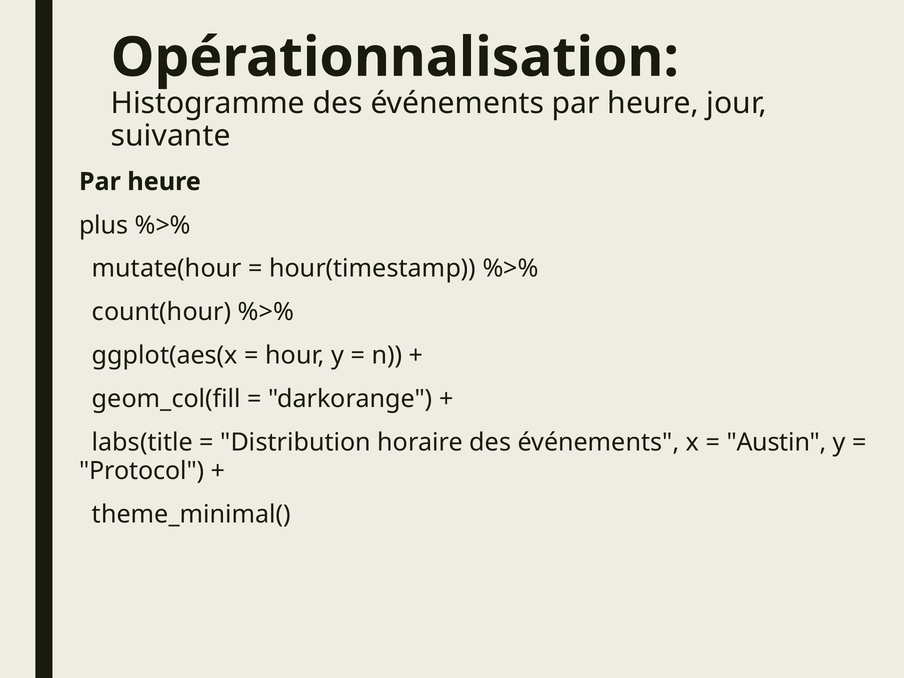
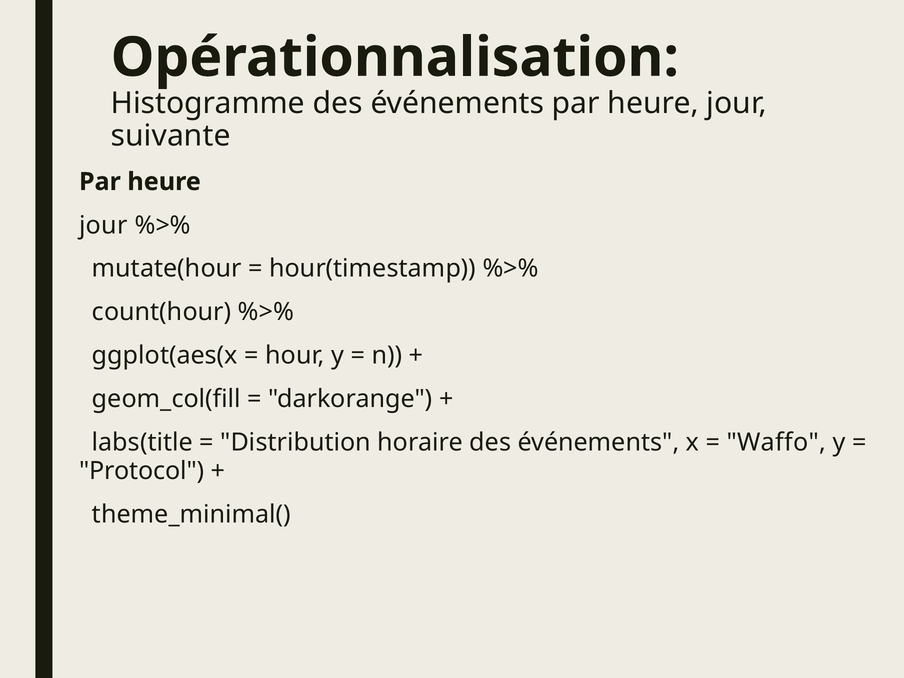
plus at (104, 225): plus -> jour
Austin: Austin -> Waffo
